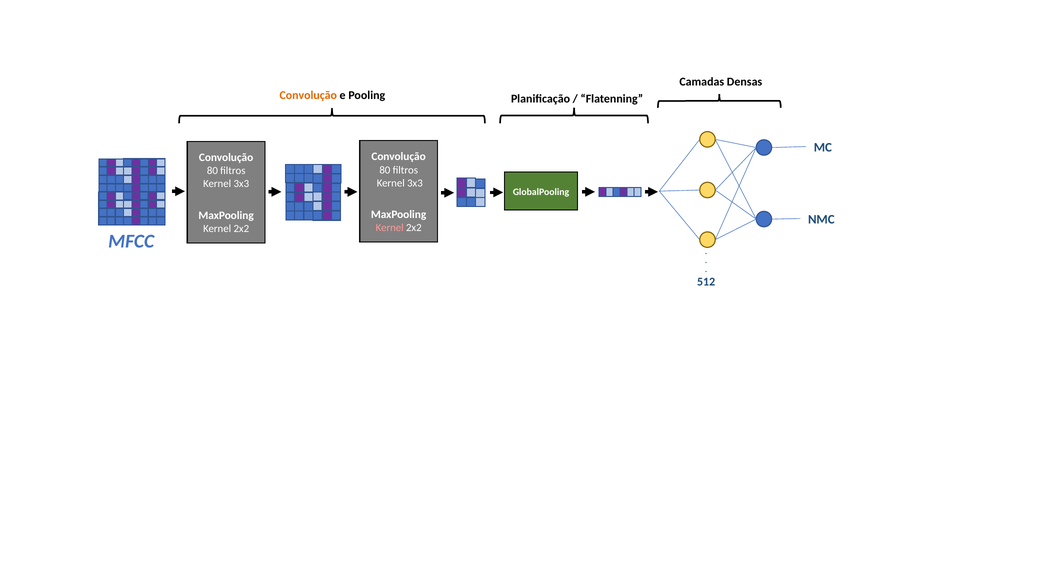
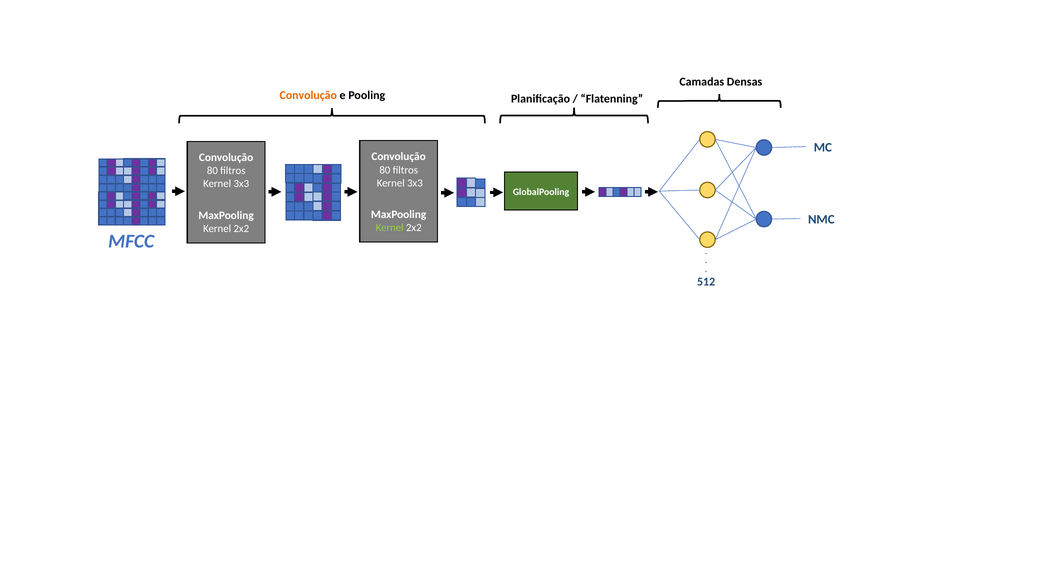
Kernel at (390, 228) colour: pink -> light green
